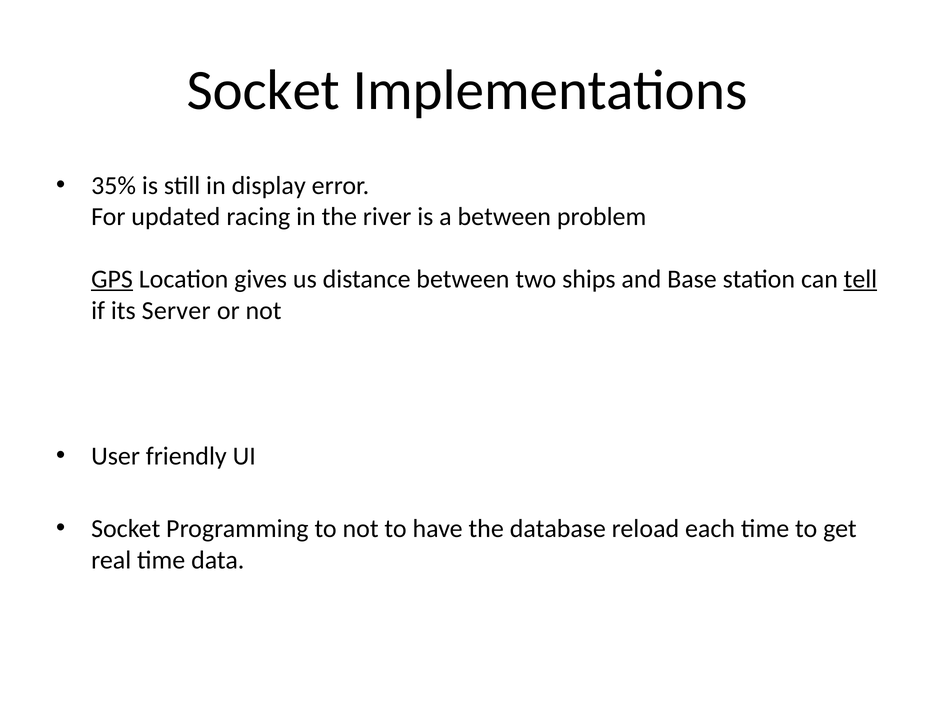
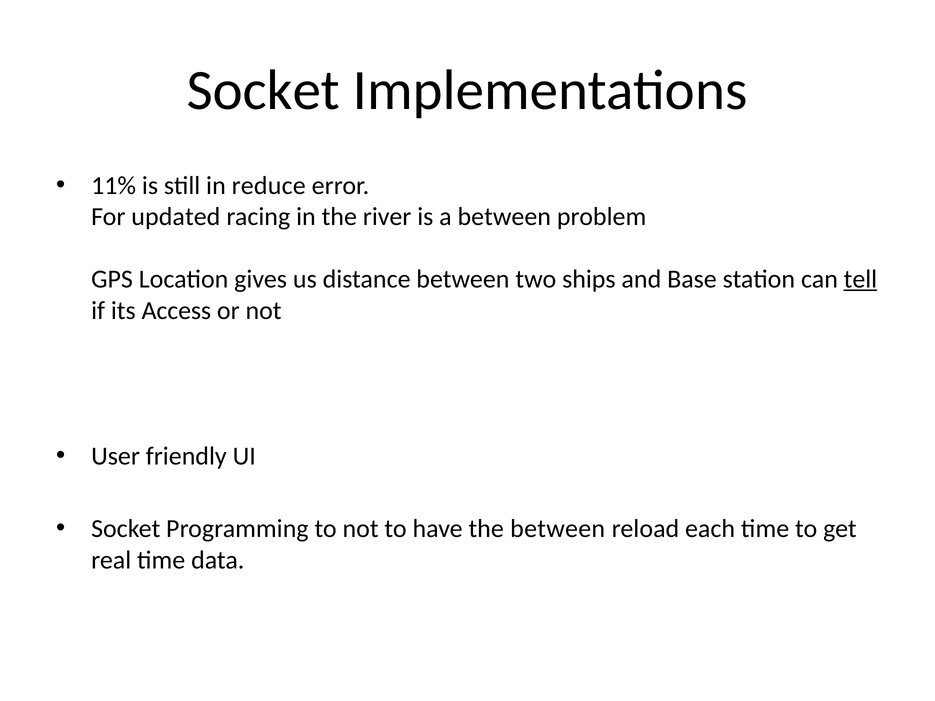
35%: 35% -> 11%
display: display -> reduce
GPS underline: present -> none
Server: Server -> Access
the database: database -> between
